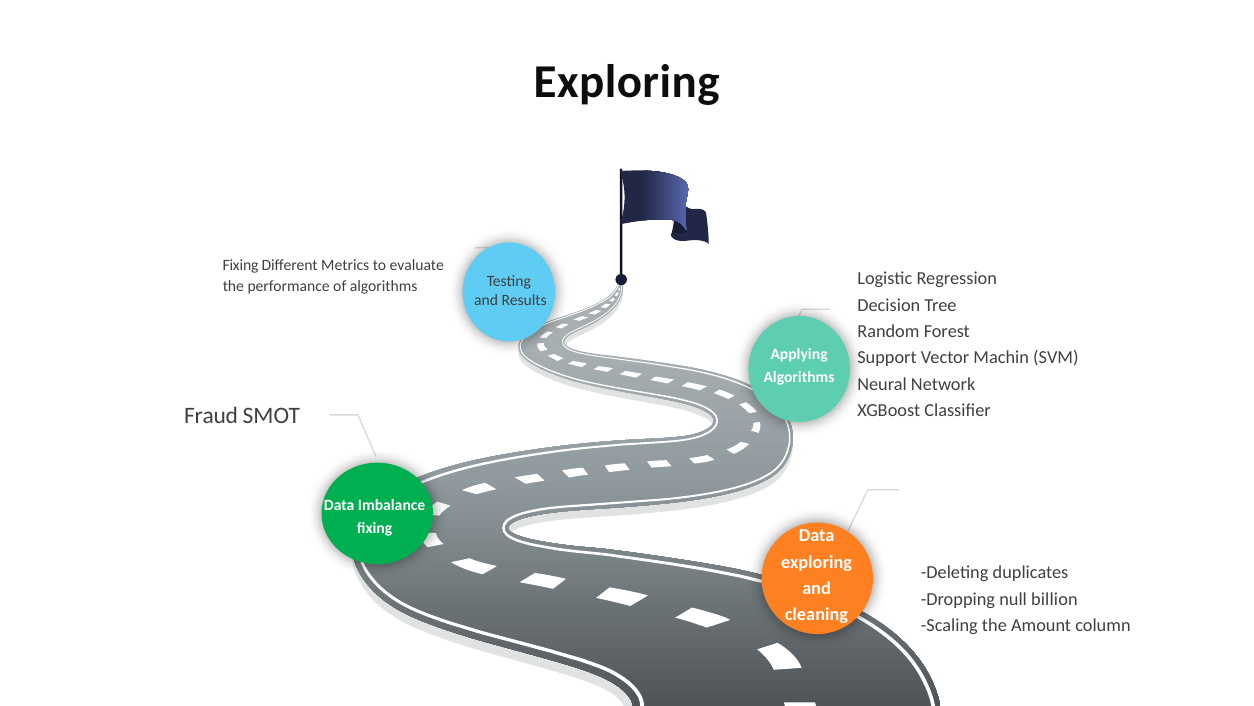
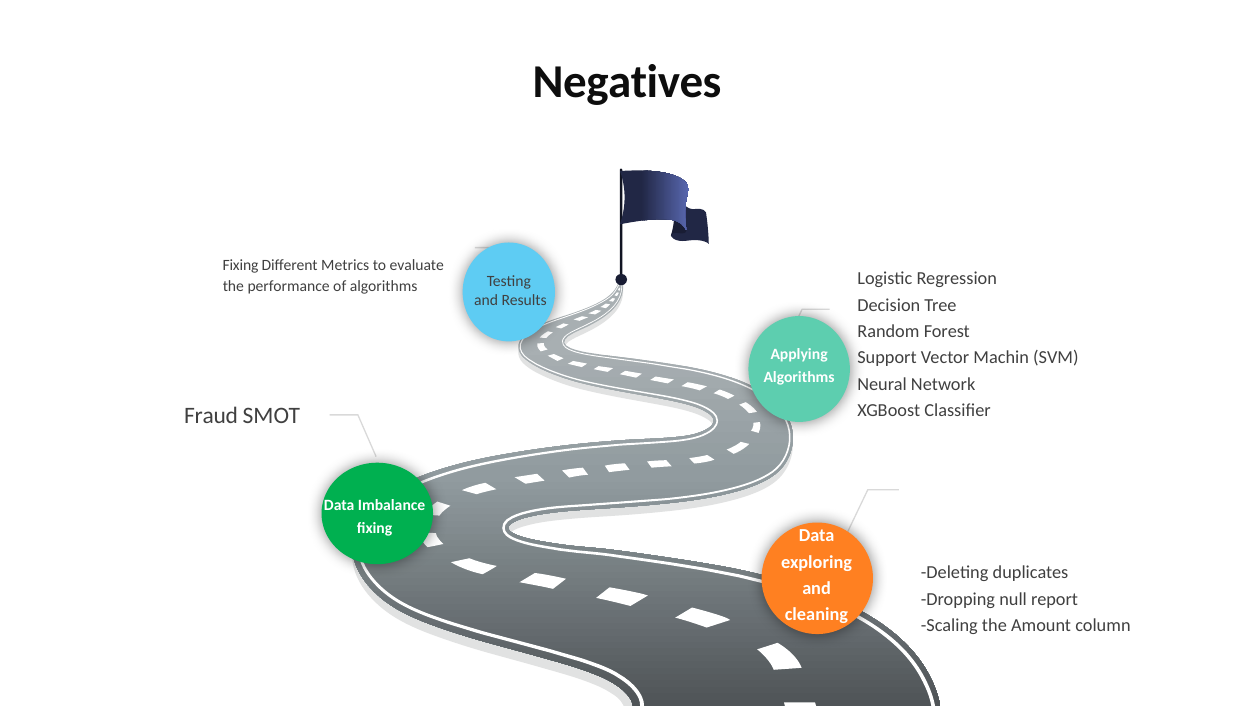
Exploring at (627, 82): Exploring -> Negatives
billion: billion -> report
